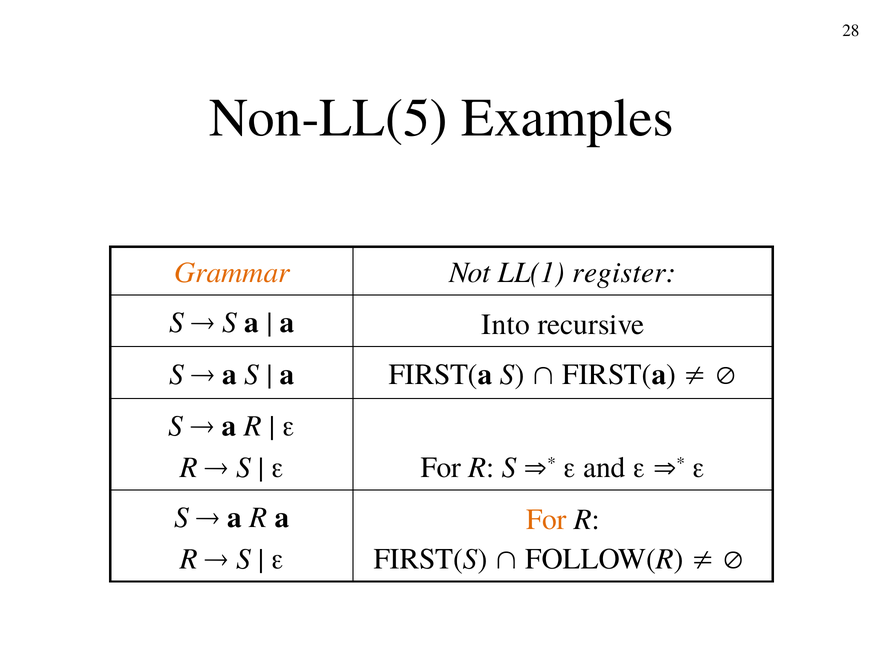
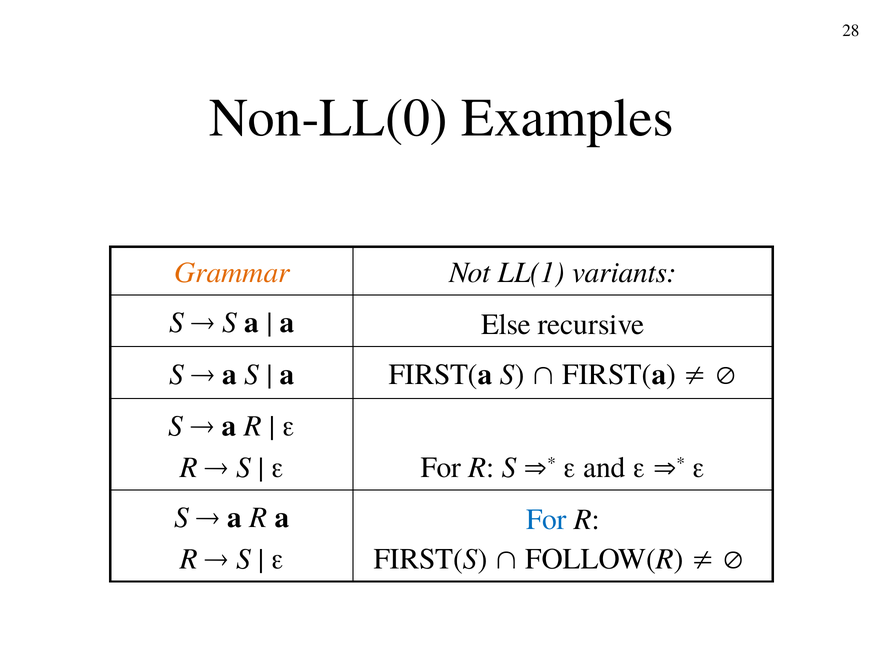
Non-LL(5: Non-LL(5 -> Non-LL(0
register: register -> variants
Into: Into -> Else
For at (546, 520) colour: orange -> blue
